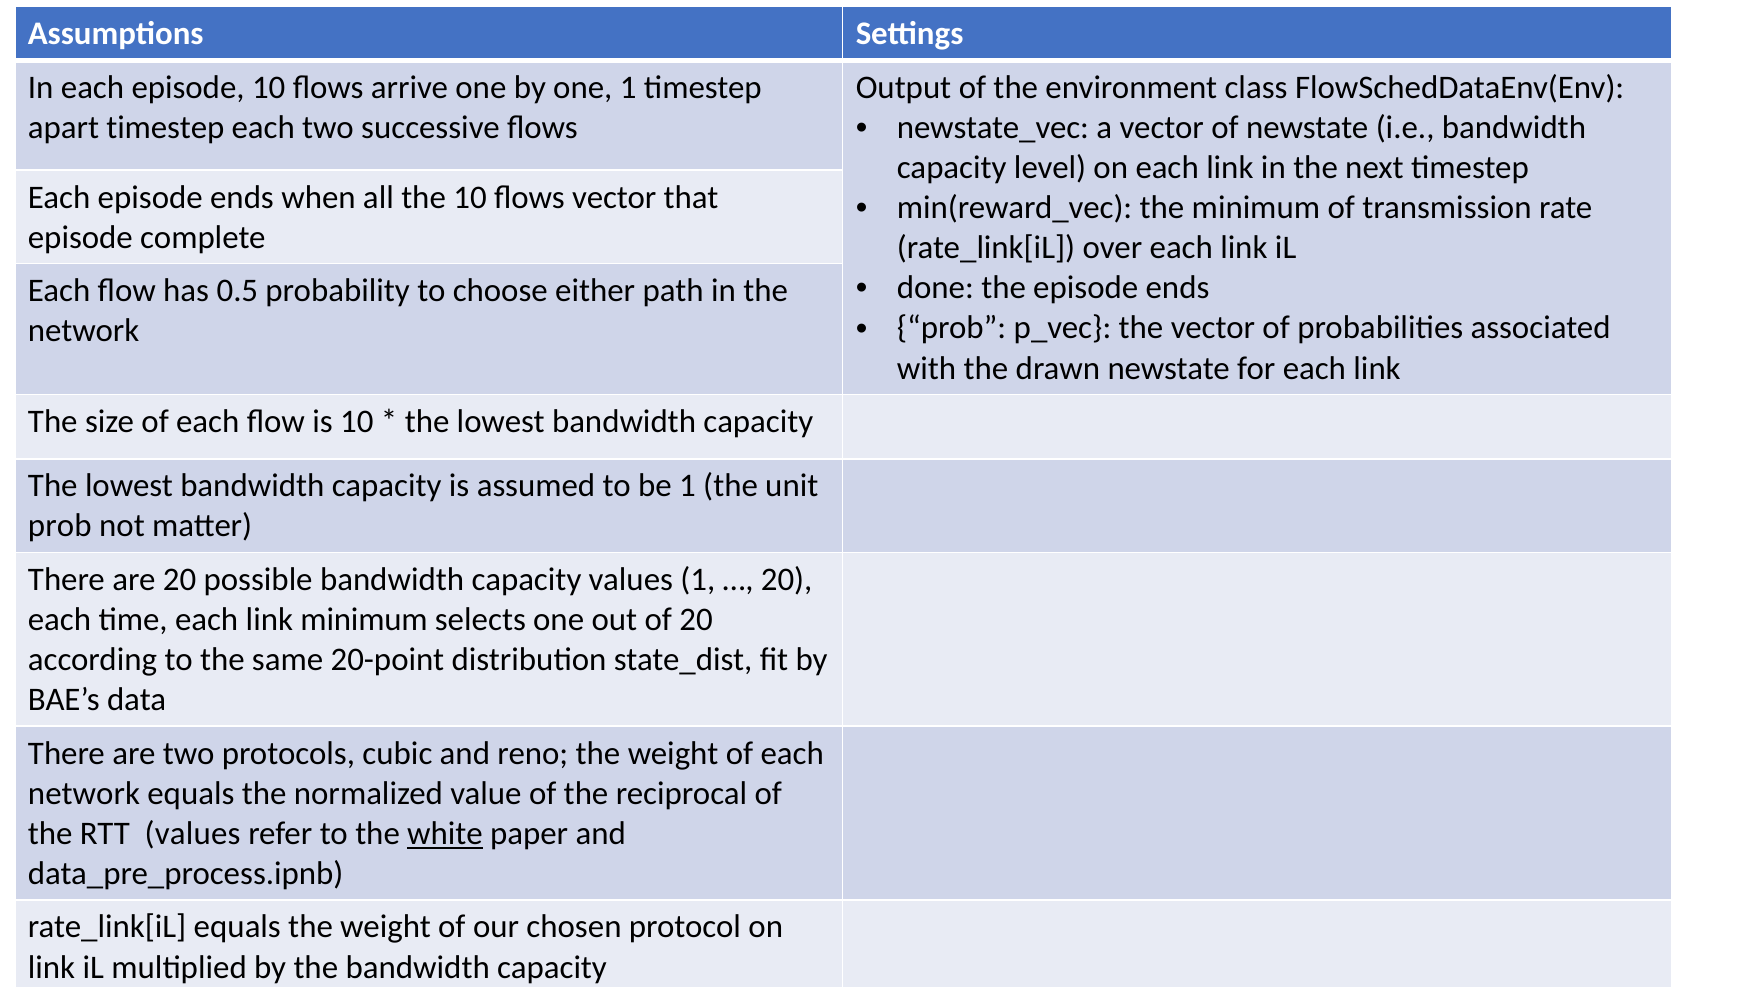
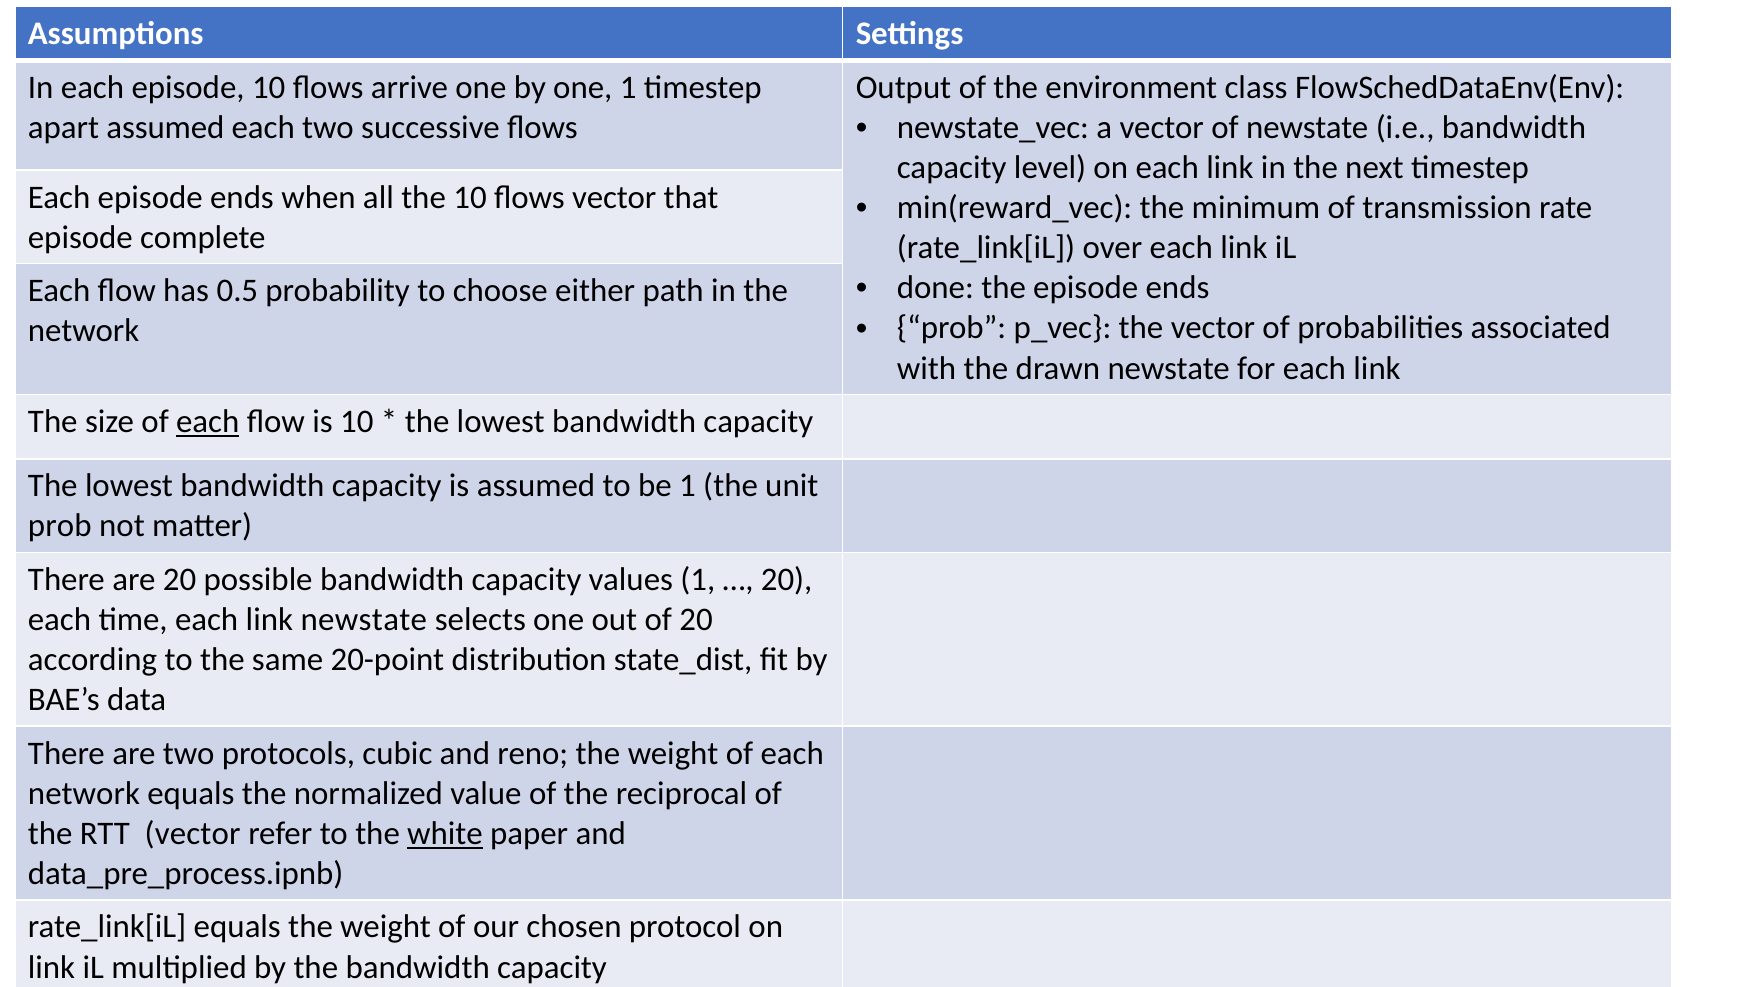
apart timestep: timestep -> assumed
each at (208, 422) underline: none -> present
link minimum: minimum -> newstate
RTT values: values -> vector
